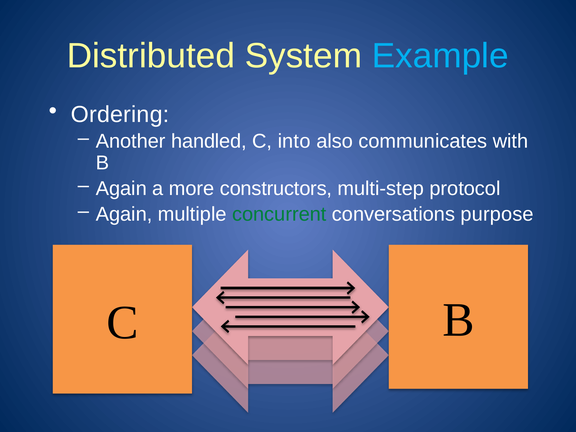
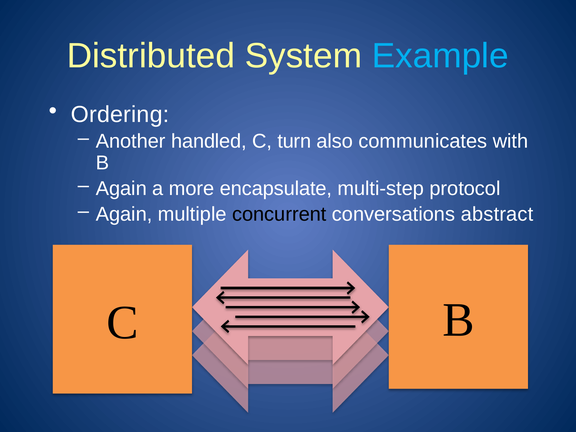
into: into -> turn
constructors: constructors -> encapsulate
concurrent colour: green -> black
purpose: purpose -> abstract
